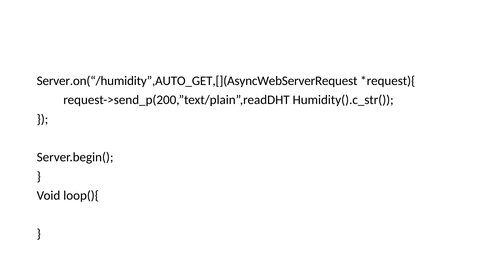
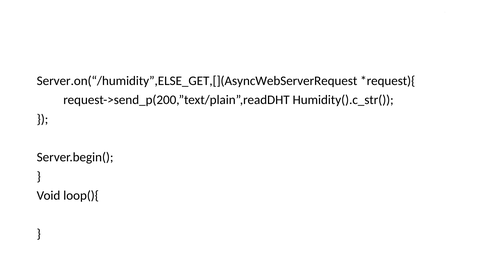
Server.on(“/humidity”,AUTO_GET,[](AsyncWebServerRequest: Server.on(“/humidity”,AUTO_GET,[](AsyncWebServerRequest -> Server.on(“/humidity”,ELSE_GET,[](AsyncWebServerRequest
